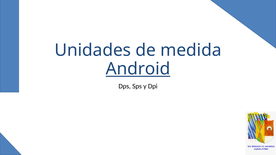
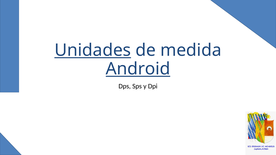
Unidades underline: none -> present
